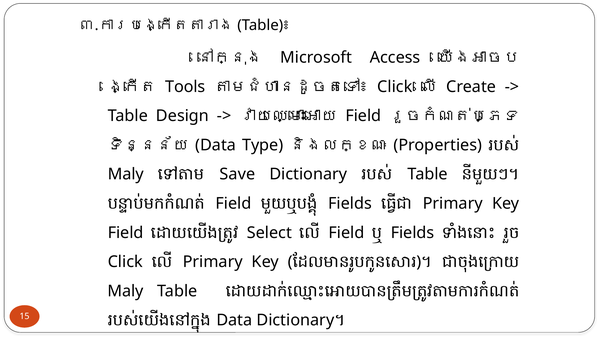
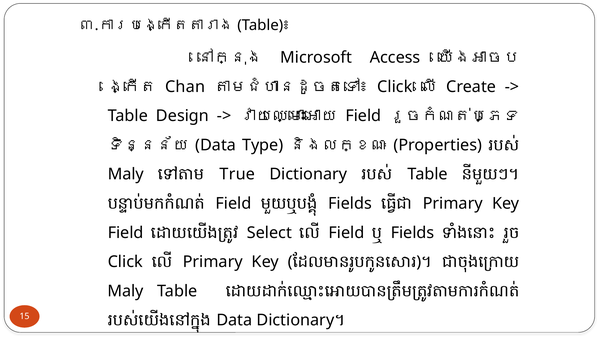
Tools: Tools -> Chan
Save: Save -> True
